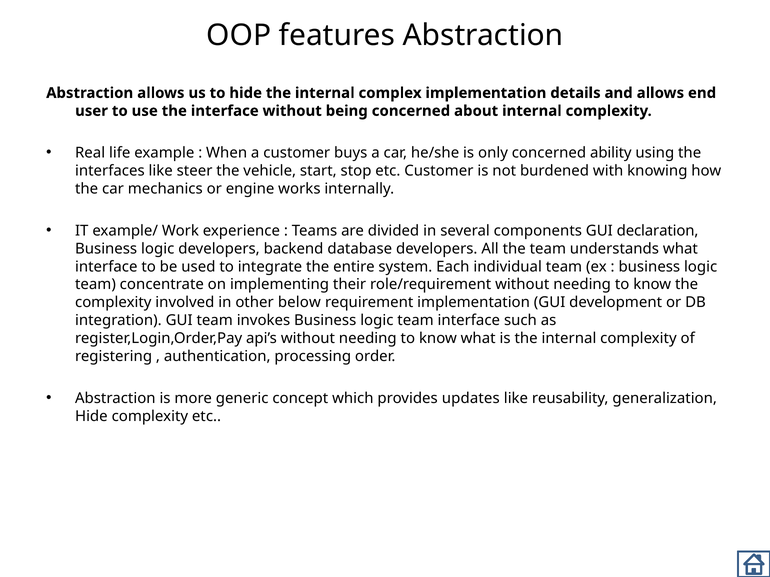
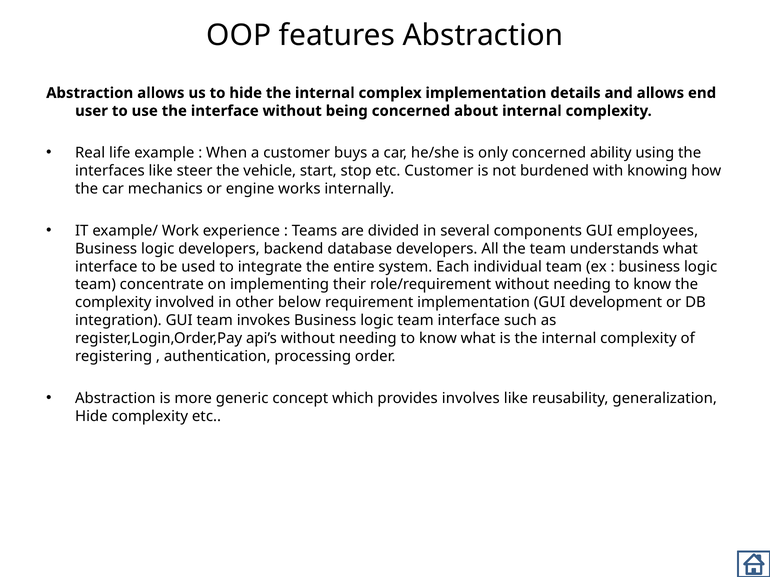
declaration: declaration -> employees
updates: updates -> involves
